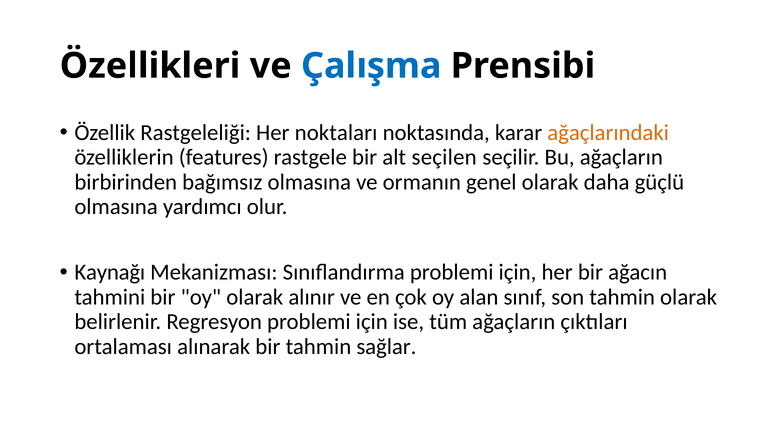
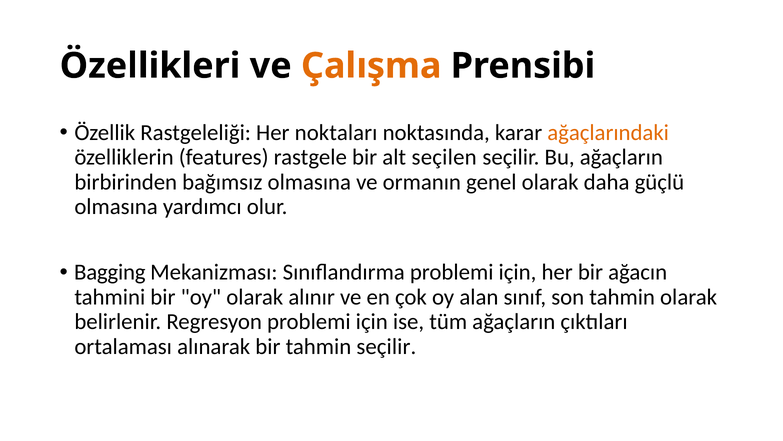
Çalışma colour: blue -> orange
Kaynağı: Kaynağı -> Bagging
tahmin sağlar: sağlar -> seçilir
